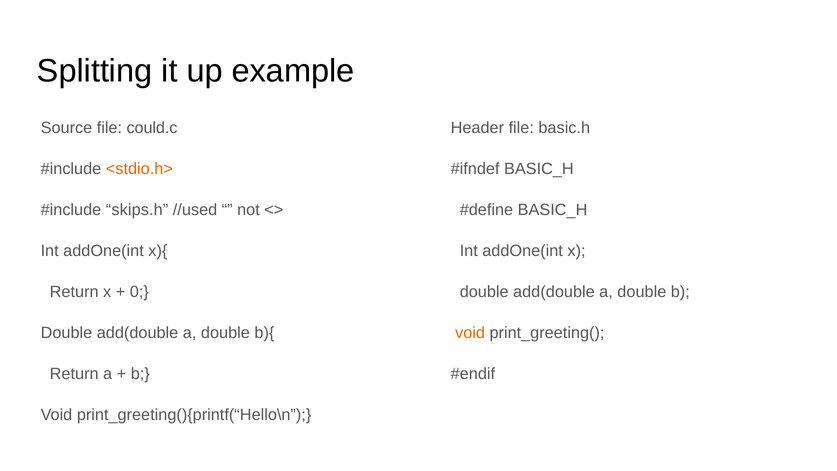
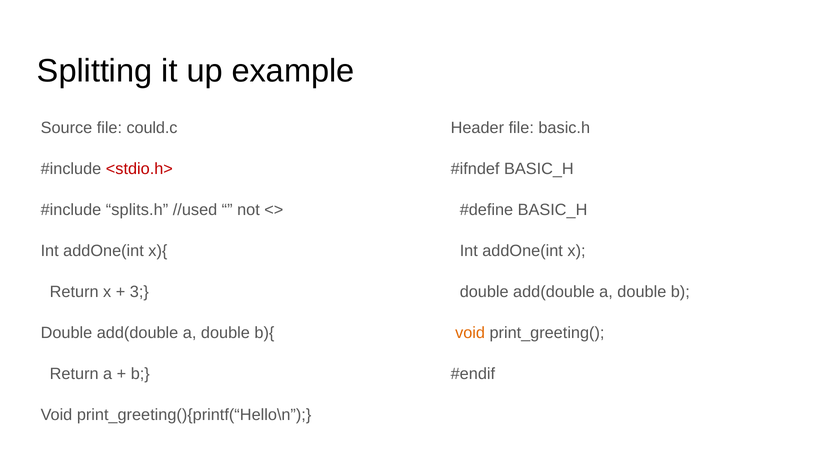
<stdio.h> colour: orange -> red
skips.h: skips.h -> splits.h
0: 0 -> 3
